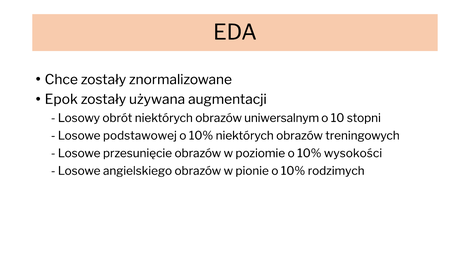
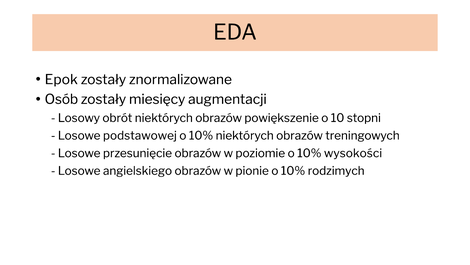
Chce: Chce -> Epok
Epok: Epok -> Osób
używana: używana -> miesięcy
uniwersalnym: uniwersalnym -> powiększenie
